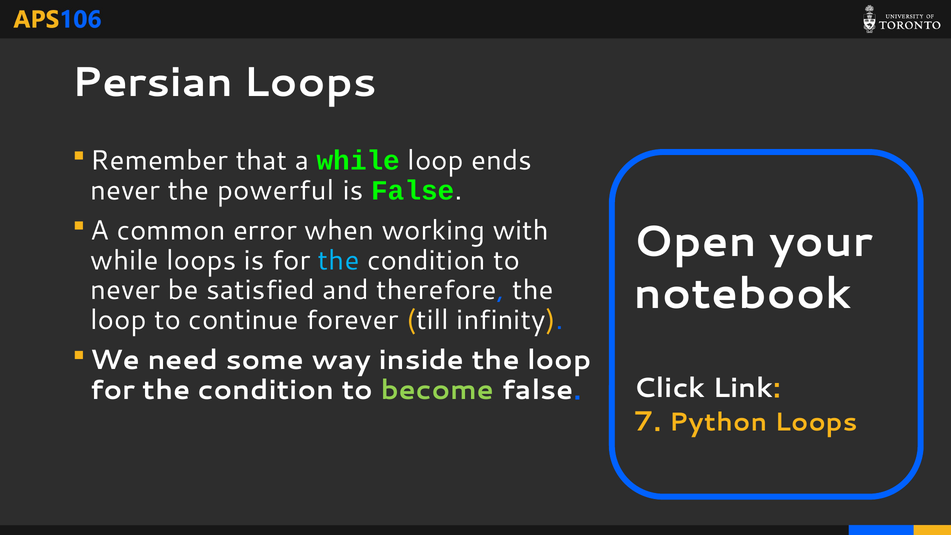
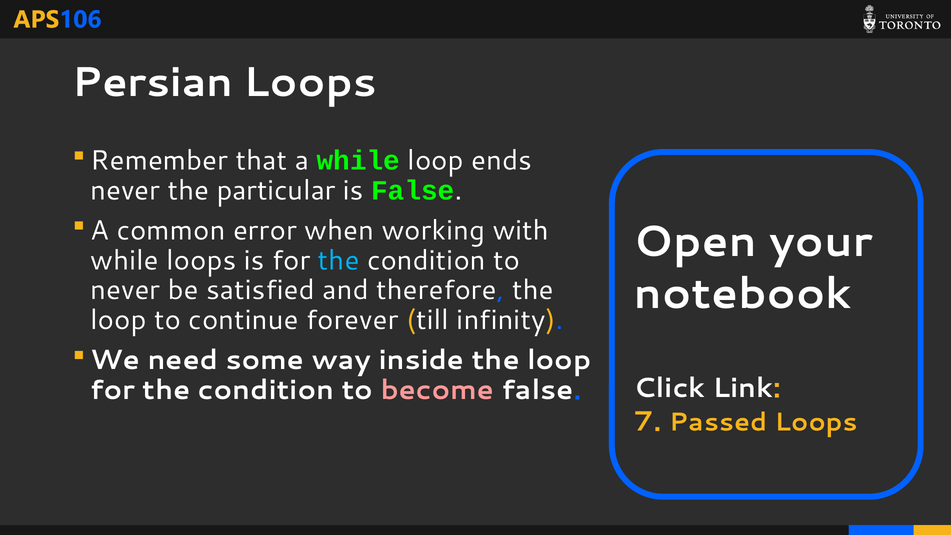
powerful: powerful -> particular
become colour: light green -> pink
Python: Python -> Passed
